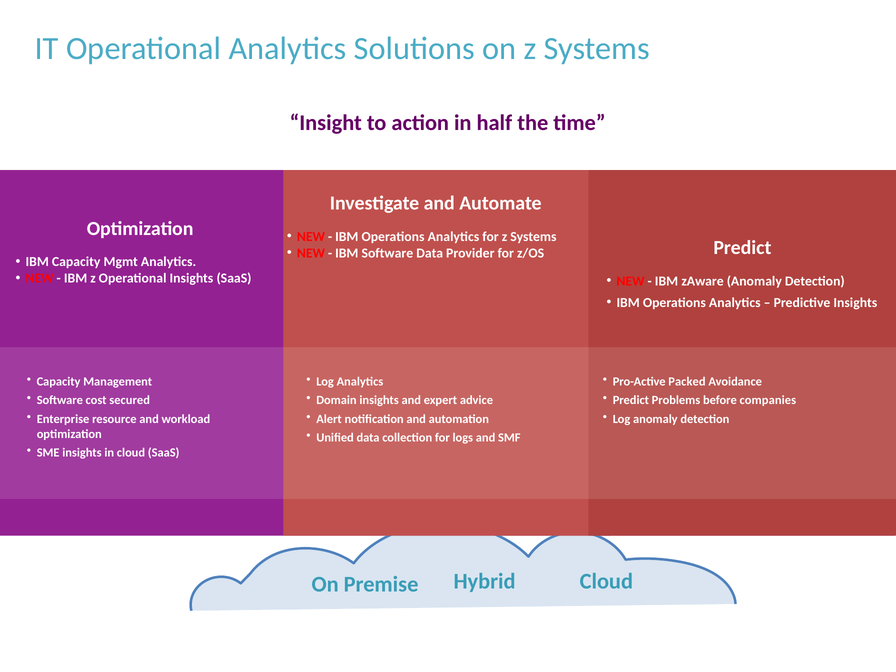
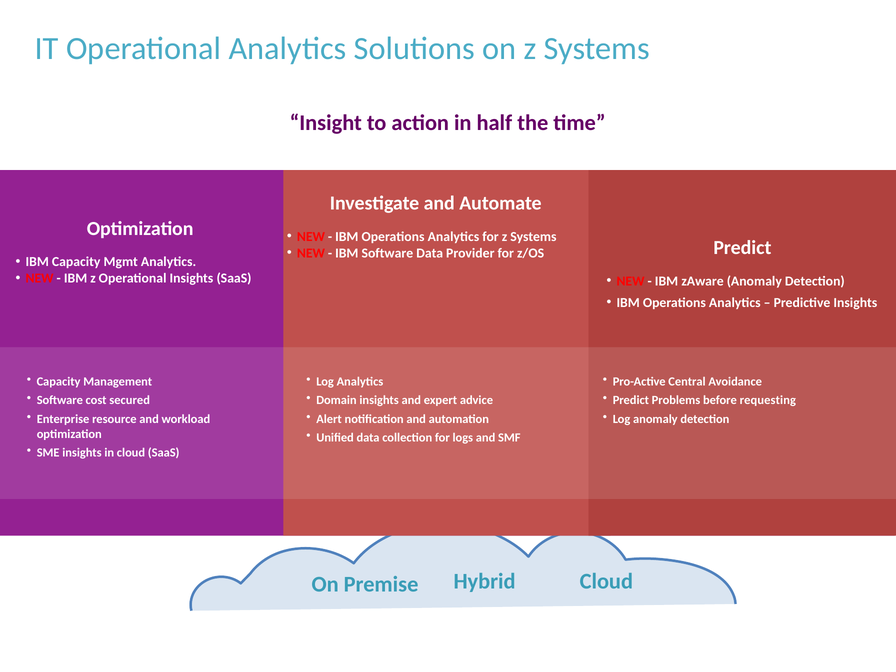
Packed: Packed -> Central
companies: companies -> requesting
